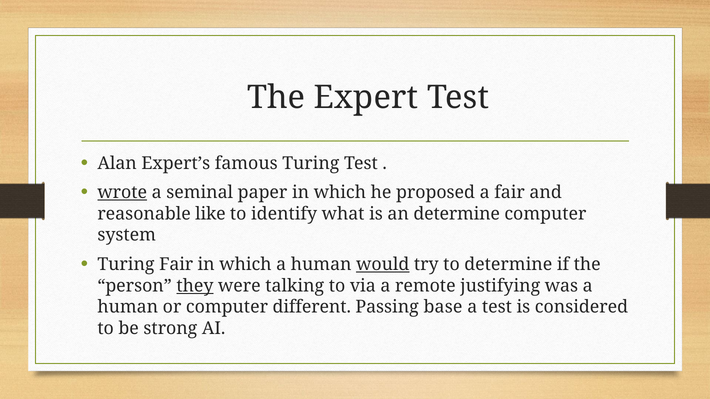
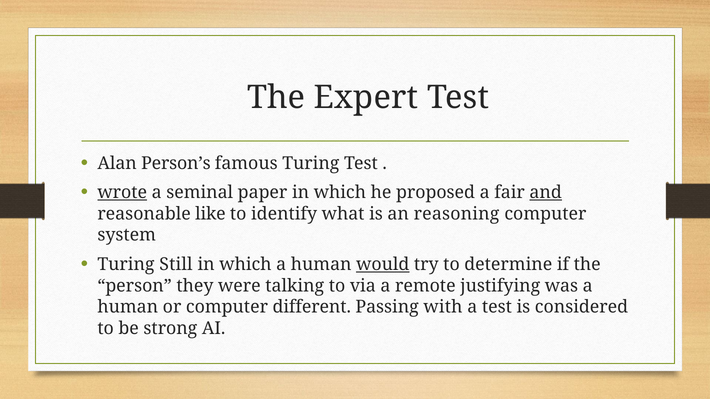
Expert’s: Expert’s -> Person’s
and underline: none -> present
an determine: determine -> reasoning
Turing Fair: Fair -> Still
they underline: present -> none
base: base -> with
